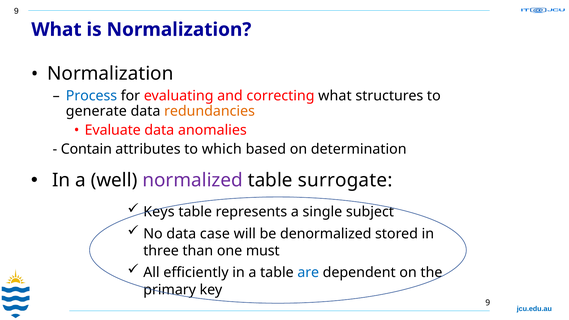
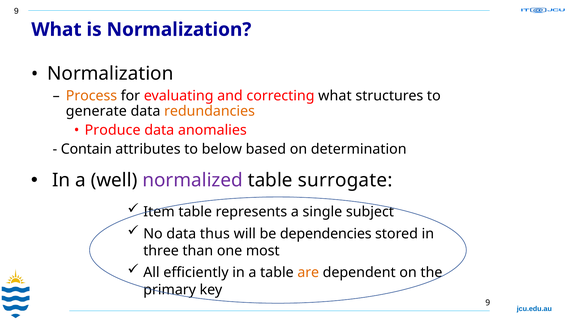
Process colour: blue -> orange
Evaluate: Evaluate -> Produce
which: which -> below
Keys: Keys -> Item
case: case -> thus
denormalized: denormalized -> dependencies
must: must -> most
are colour: blue -> orange
